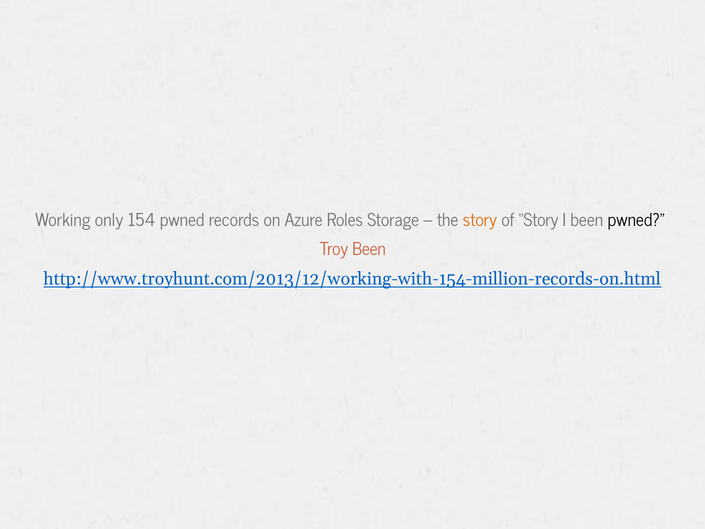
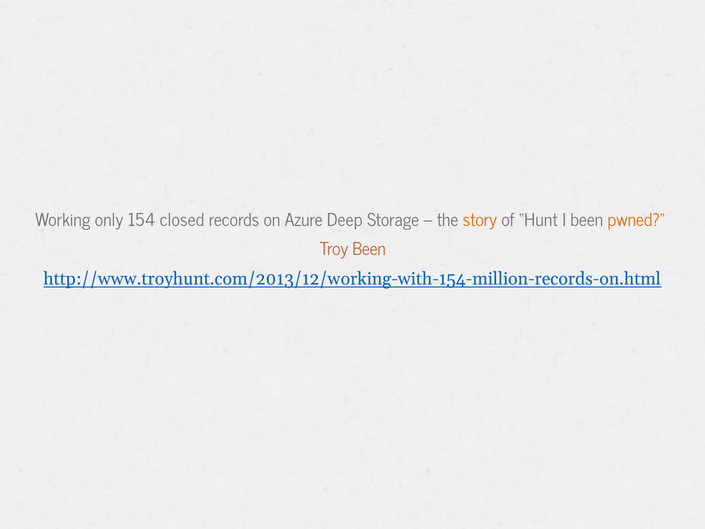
154 pwned: pwned -> closed
Roles: Roles -> Deep
of Story: Story -> Hunt
pwned at (636, 220) colour: black -> orange
